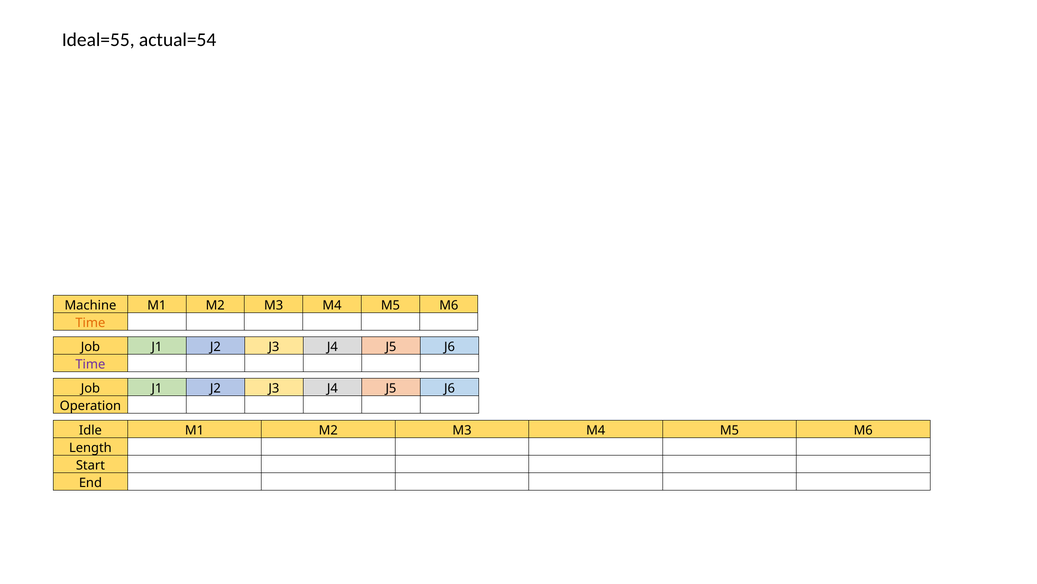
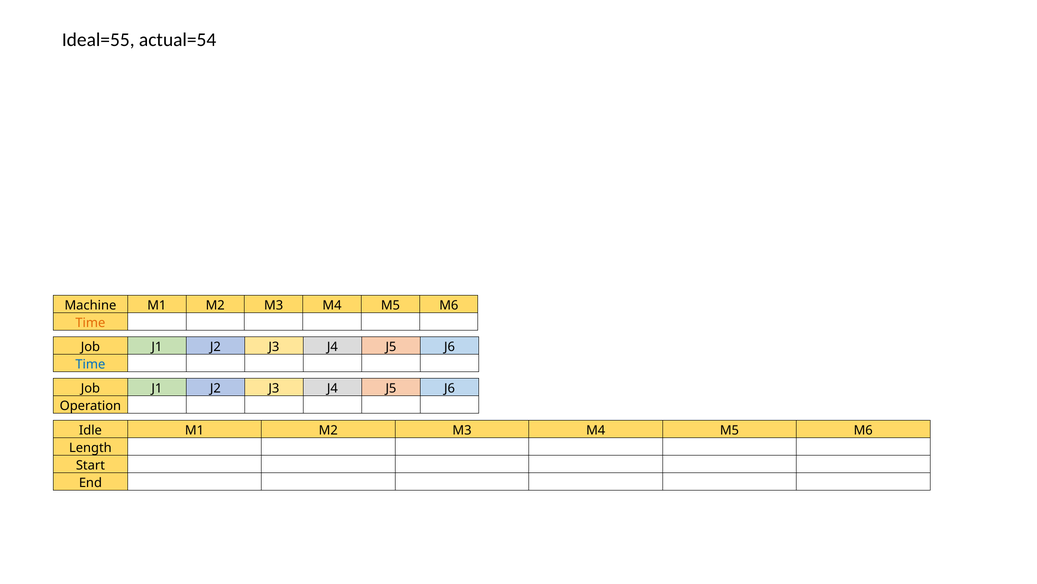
Time at (90, 364) colour: purple -> blue
